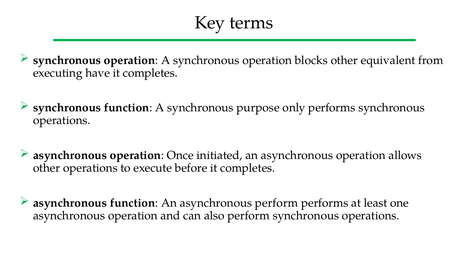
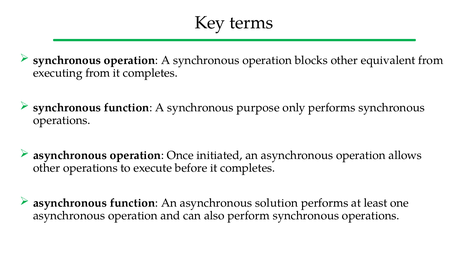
executing have: have -> from
asynchronous perform: perform -> solution
